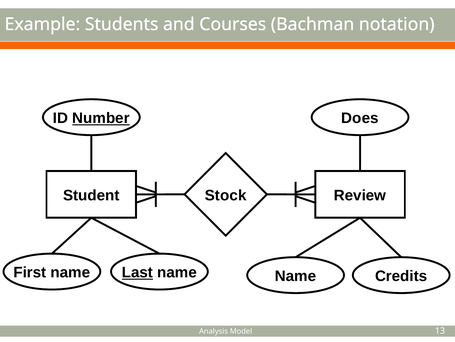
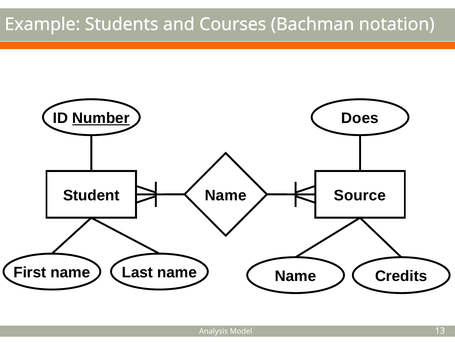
Student Stock: Stock -> Name
Review: Review -> Source
Last underline: present -> none
